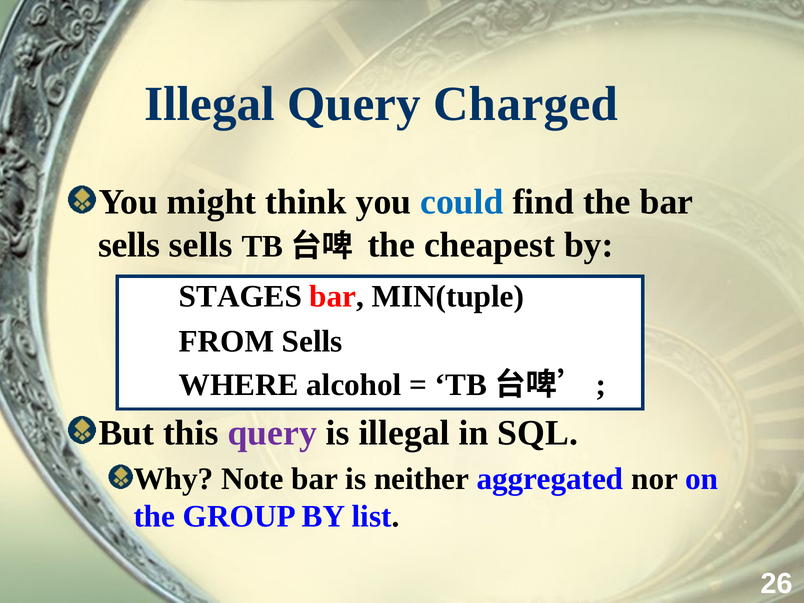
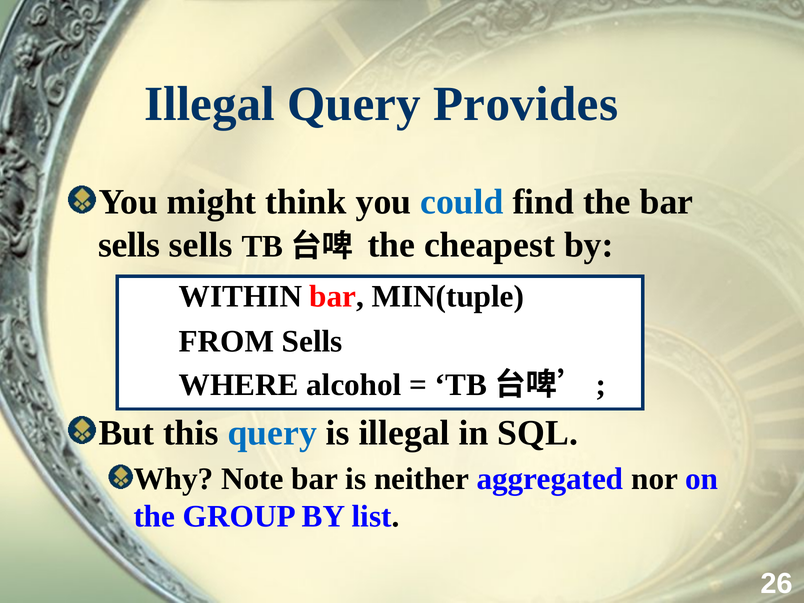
Charged: Charged -> Provides
STAGES: STAGES -> WITHIN
query at (272, 433) colour: purple -> blue
